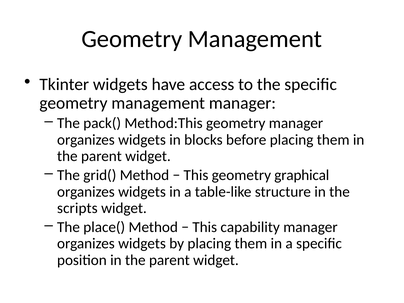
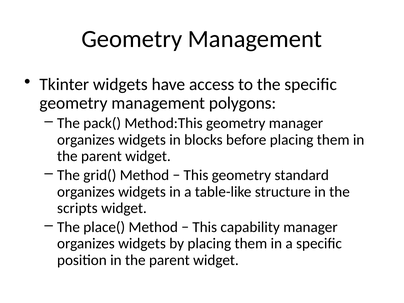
management manager: manager -> polygons
graphical: graphical -> standard
